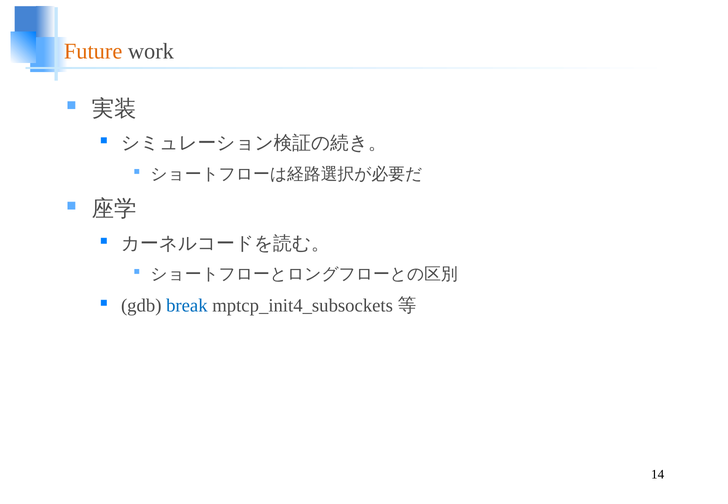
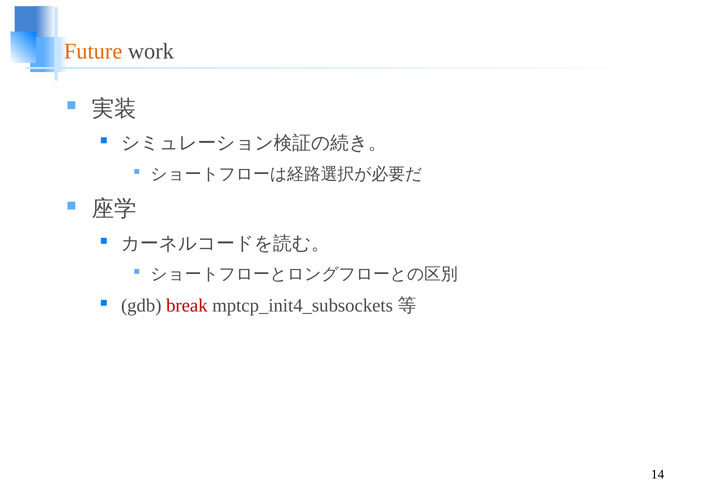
break colour: blue -> red
